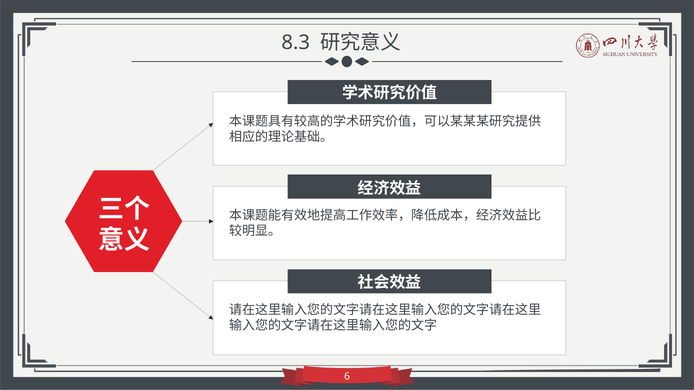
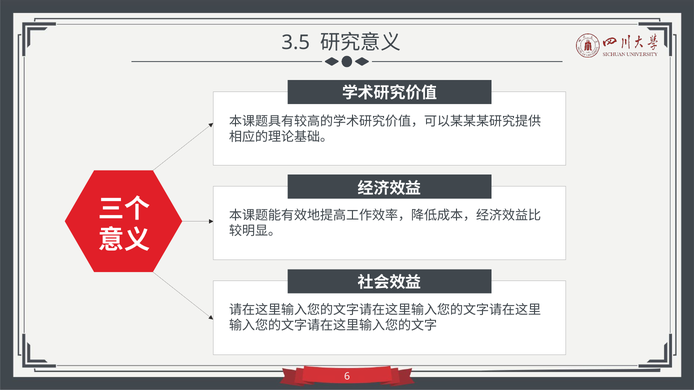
8.3: 8.3 -> 3.5
